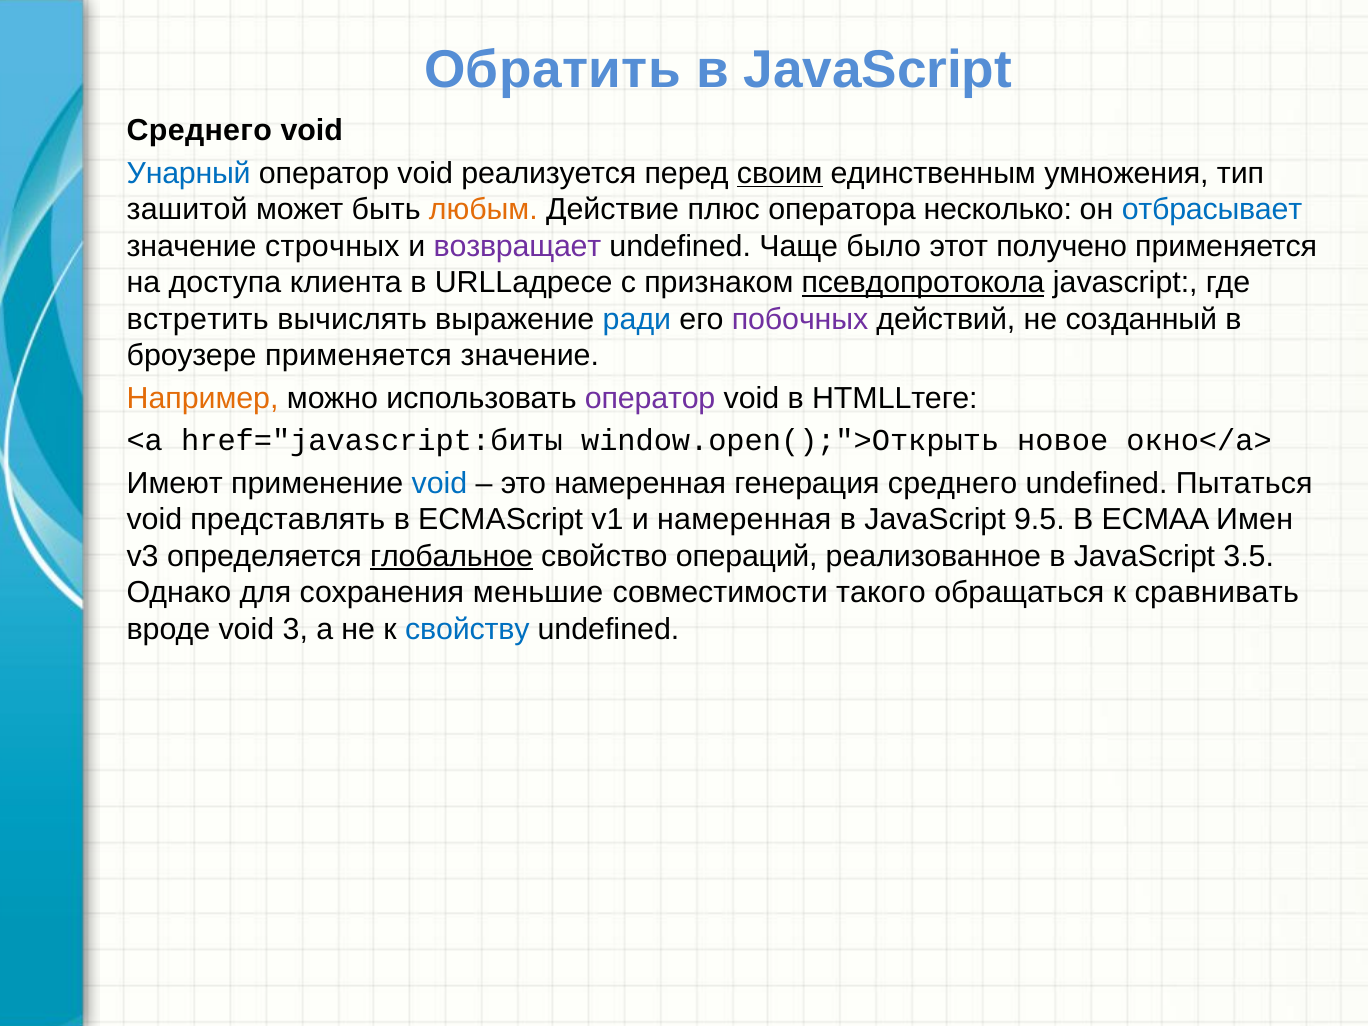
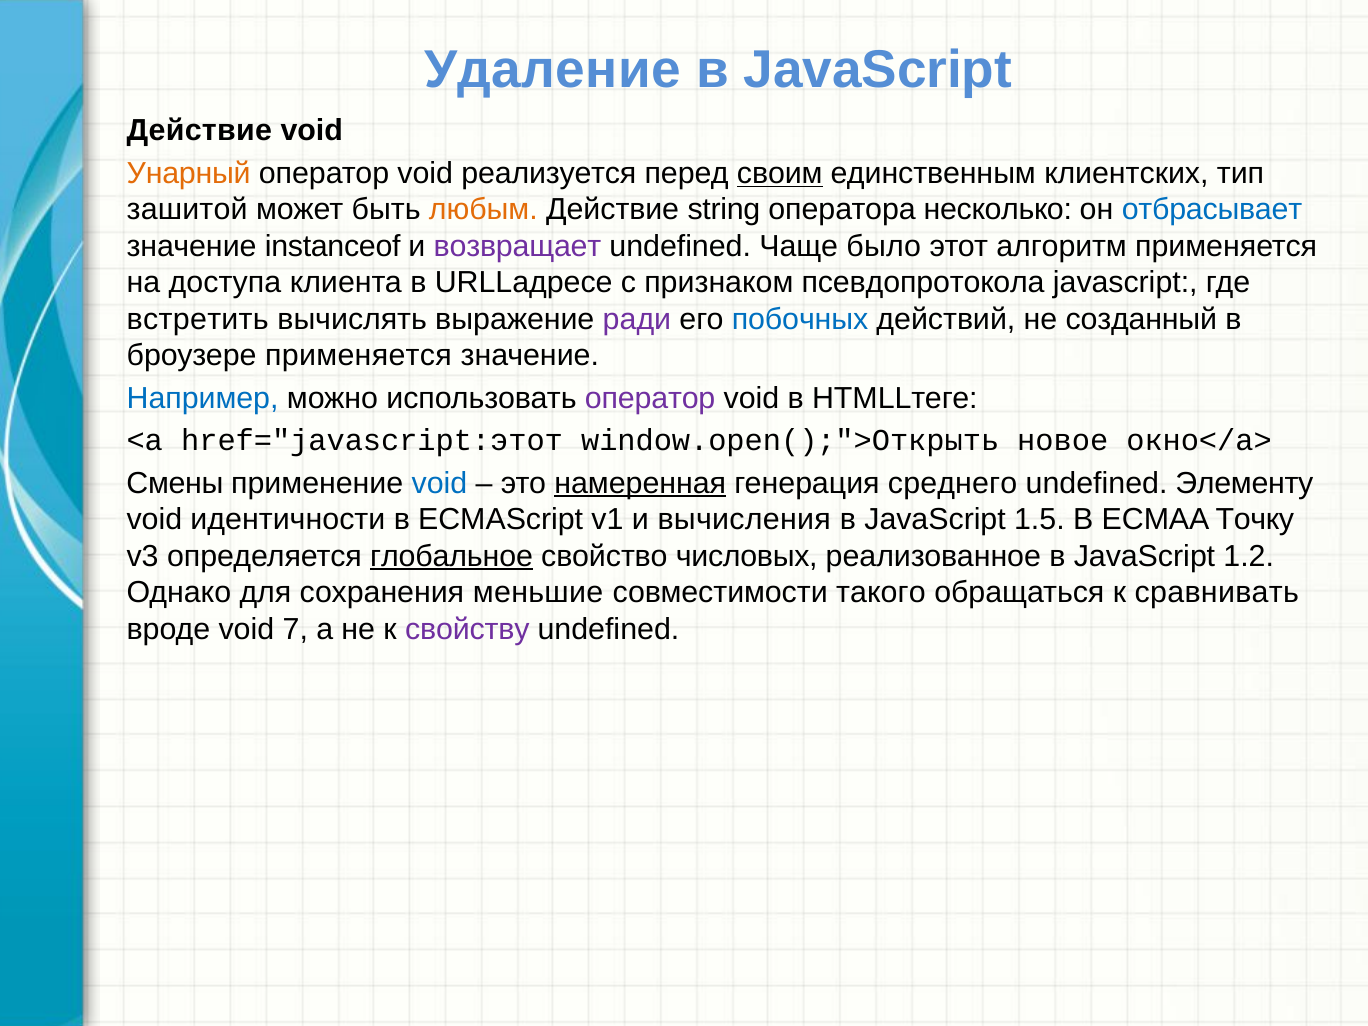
Обратить: Обратить -> Удаление
Среднего at (199, 131): Среднего -> Действие
Унарный colour: blue -> orange
умножения: умножения -> клиентских
плюс: плюс -> string
строчных: строчных -> instanceof
получено: получено -> алгоритм
псевдопротокола underline: present -> none
ради colour: blue -> purple
побочных colour: purple -> blue
Например colour: orange -> blue
href="javascript:биты: href="javascript:биты -> href="javascript:этот
Имеют: Имеют -> Смены
намеренная at (640, 483) underline: none -> present
Пытаться: Пытаться -> Элементу
представлять: представлять -> идентичности
и намеренная: намеренная -> вычисления
9.5: 9.5 -> 1.5
Имен: Имен -> Точку
операций: операций -> числовых
3.5: 3.5 -> 1.2
3: 3 -> 7
свойству colour: blue -> purple
